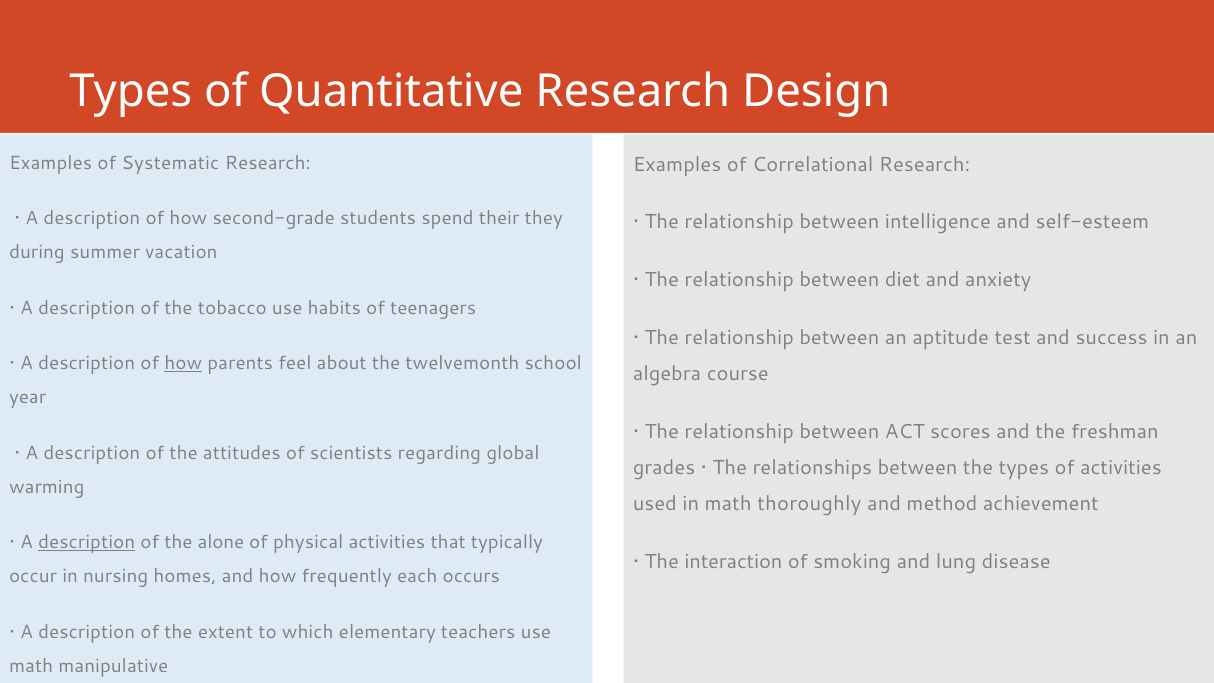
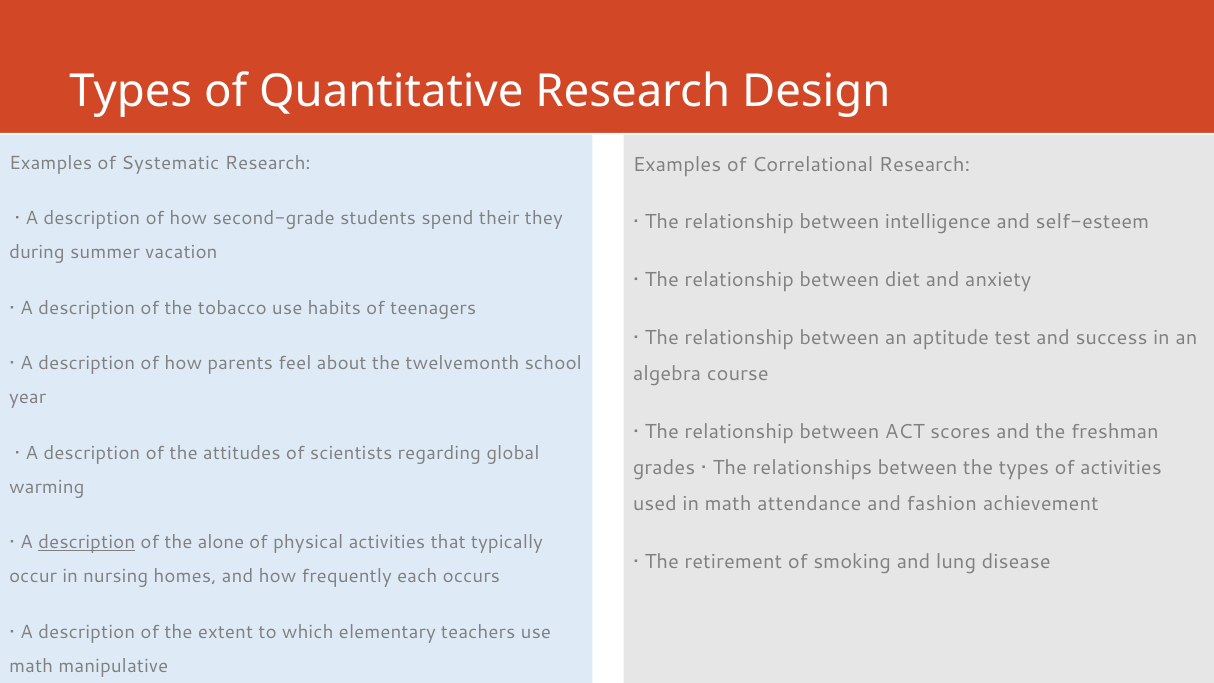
how at (183, 363) underline: present -> none
thoroughly: thoroughly -> attendance
method: method -> fashion
interaction: interaction -> retirement
